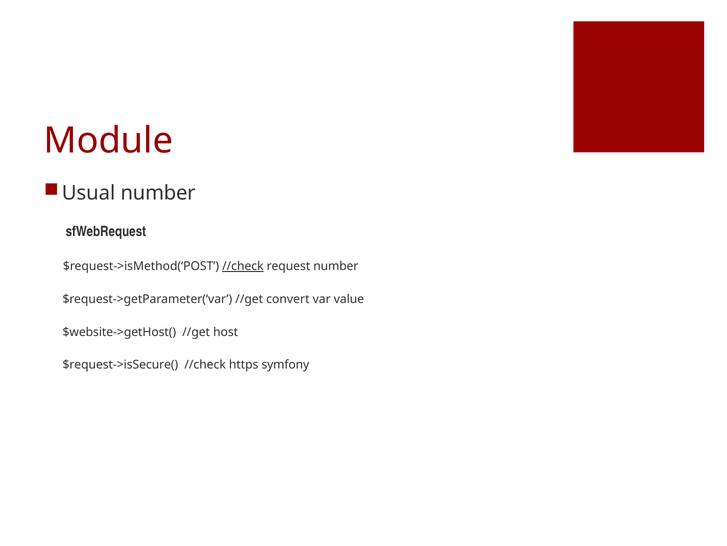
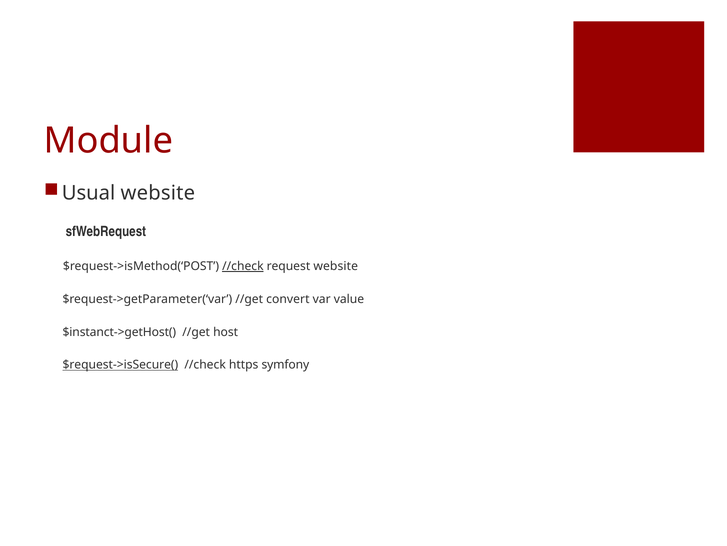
Usual number: number -> website
request number: number -> website
$website->getHost(: $website->getHost( -> $instanct->getHost(
$request->isSecure( underline: none -> present
